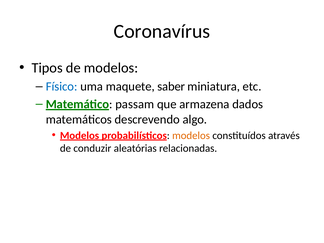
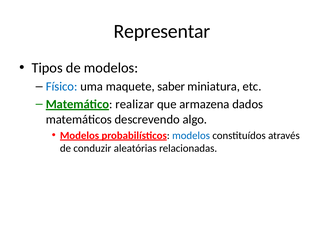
Coronavírus: Coronavírus -> Representar
passam: passam -> realizar
modelos at (191, 135) colour: orange -> blue
